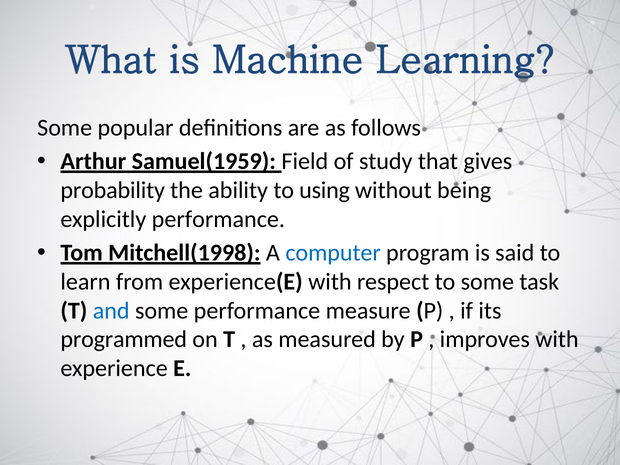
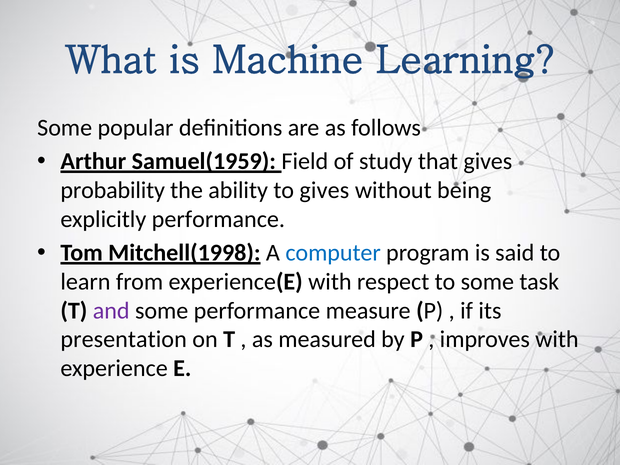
to using: using -> gives
and colour: blue -> purple
programmed: programmed -> presentation
